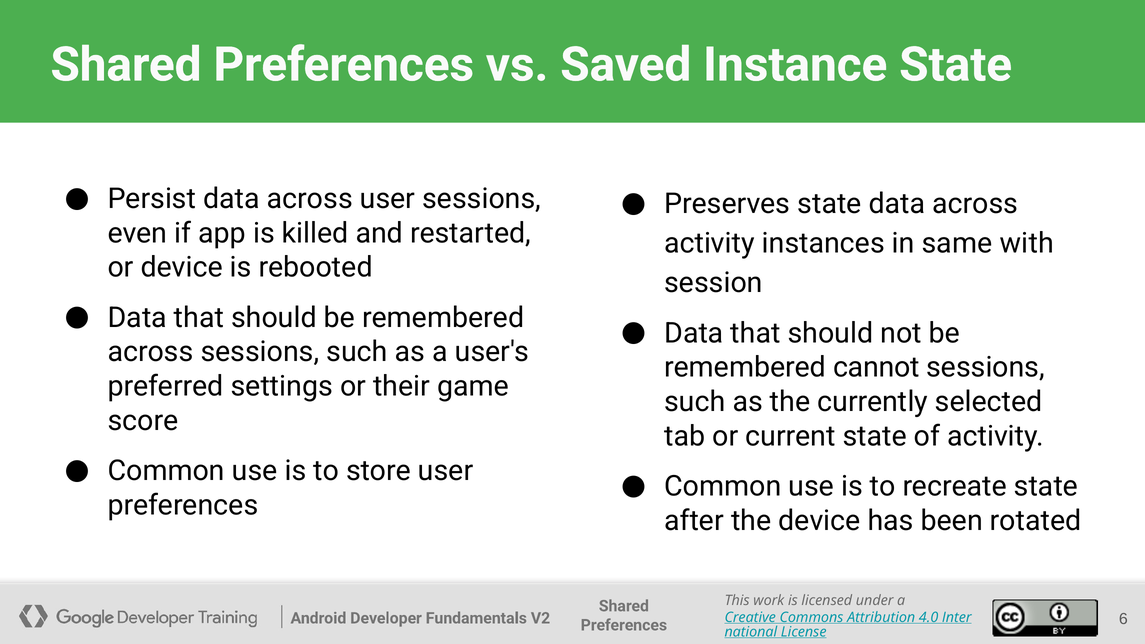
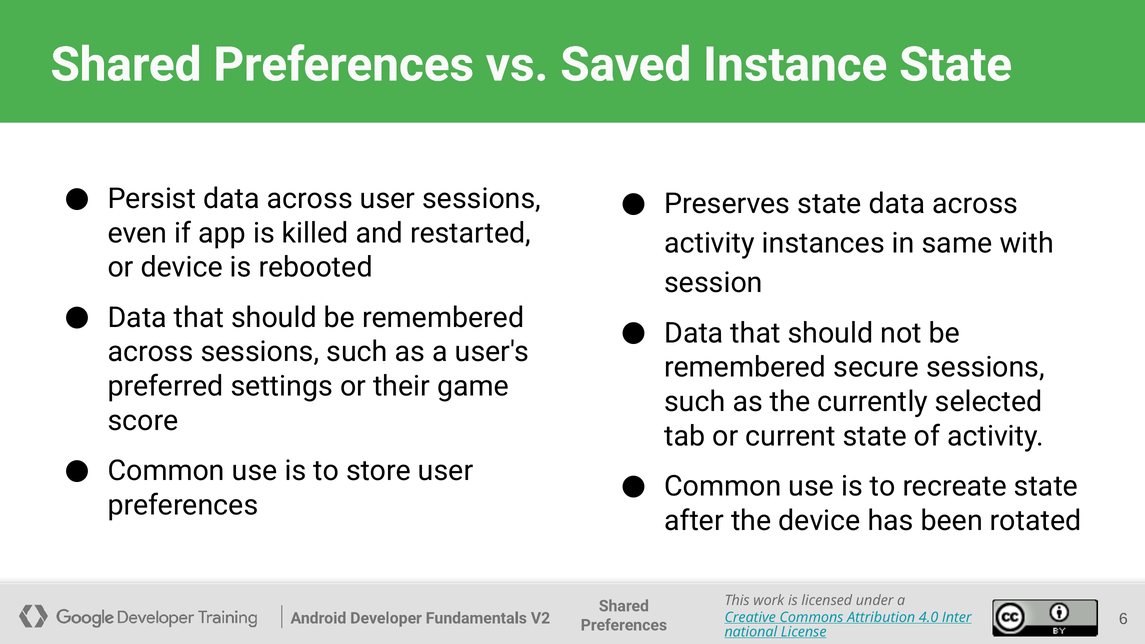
cannot: cannot -> secure
